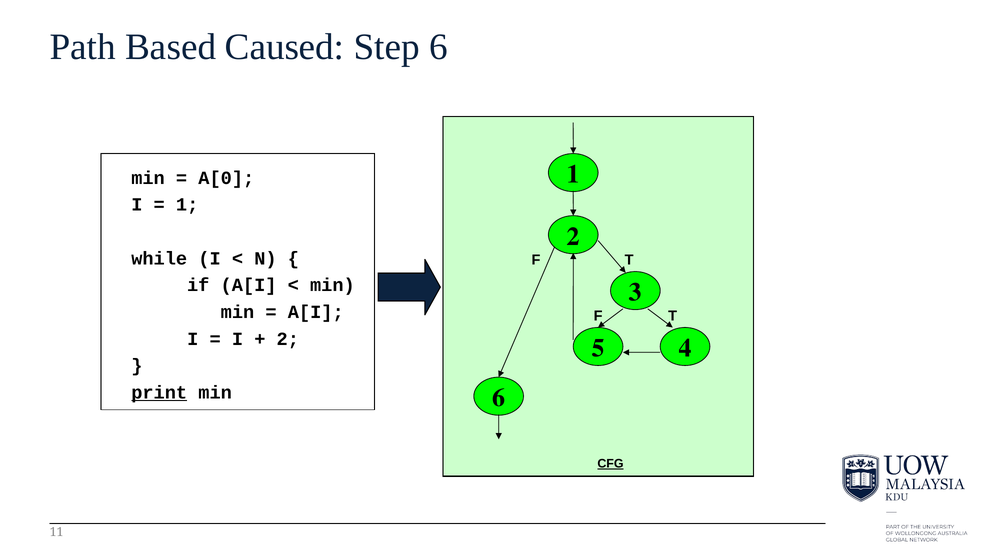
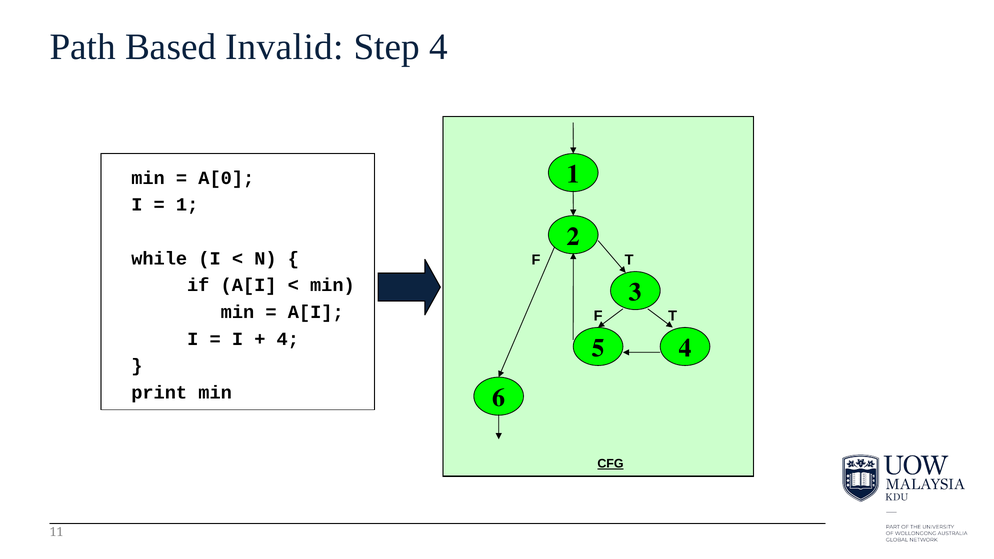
Caused: Caused -> Invalid
Step 6: 6 -> 4
2 at (288, 339): 2 -> 4
print underline: present -> none
